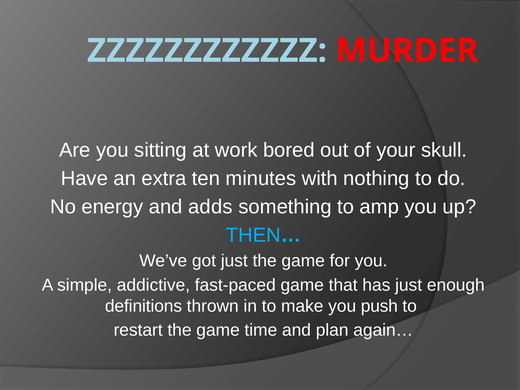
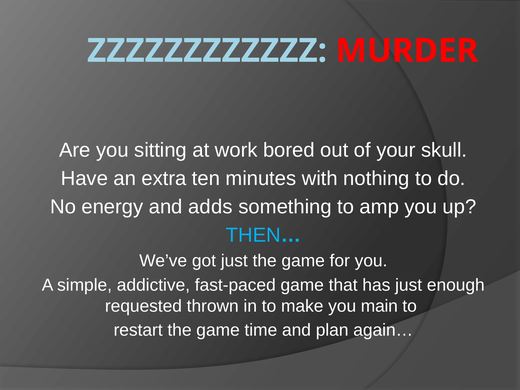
definitions: definitions -> requested
push: push -> main
